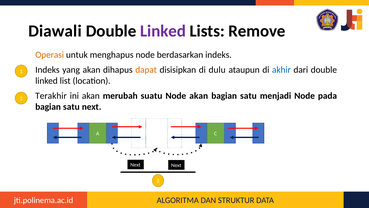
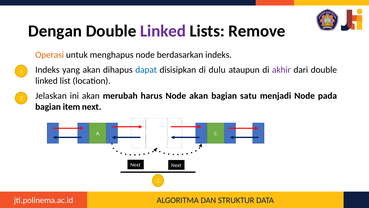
Diawali: Diawali -> Dengan
dapat colour: orange -> blue
akhir colour: blue -> purple
Terakhir: Terakhir -> Jelaskan
suatu: suatu -> harus
satu at (71, 107): satu -> item
